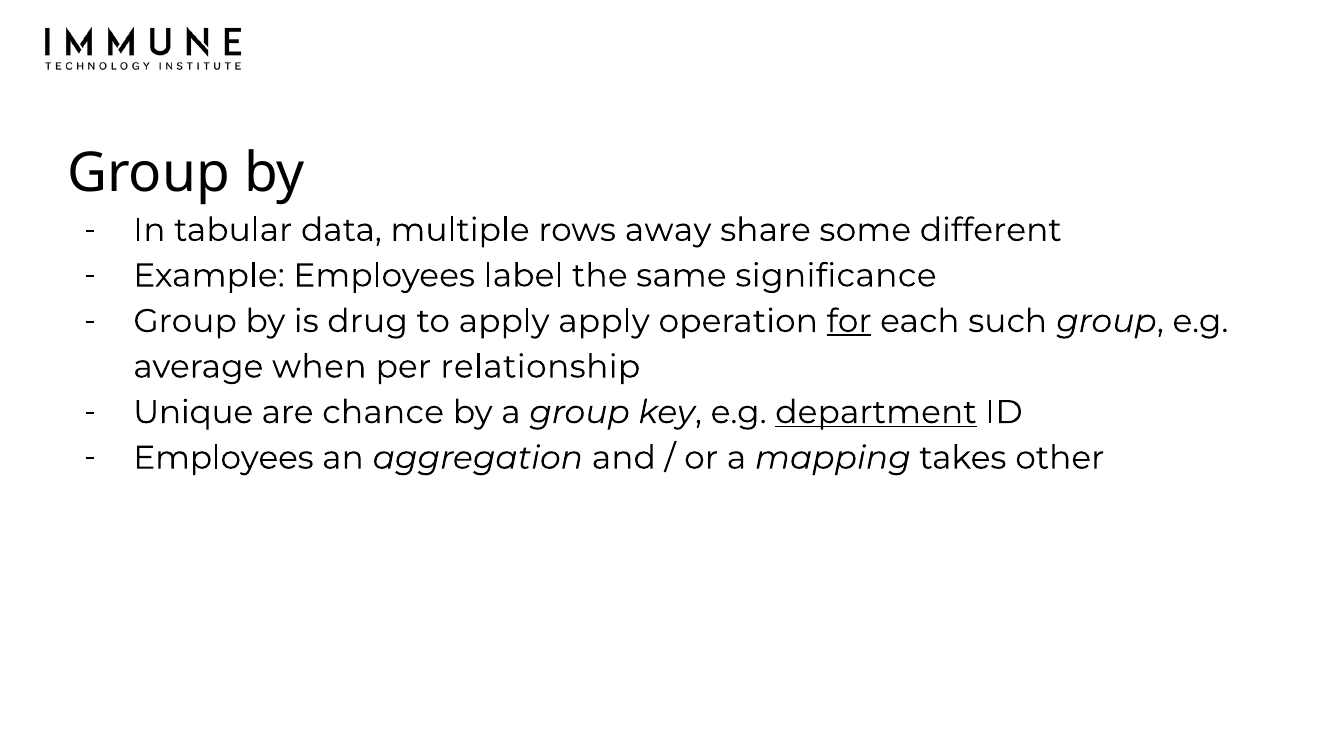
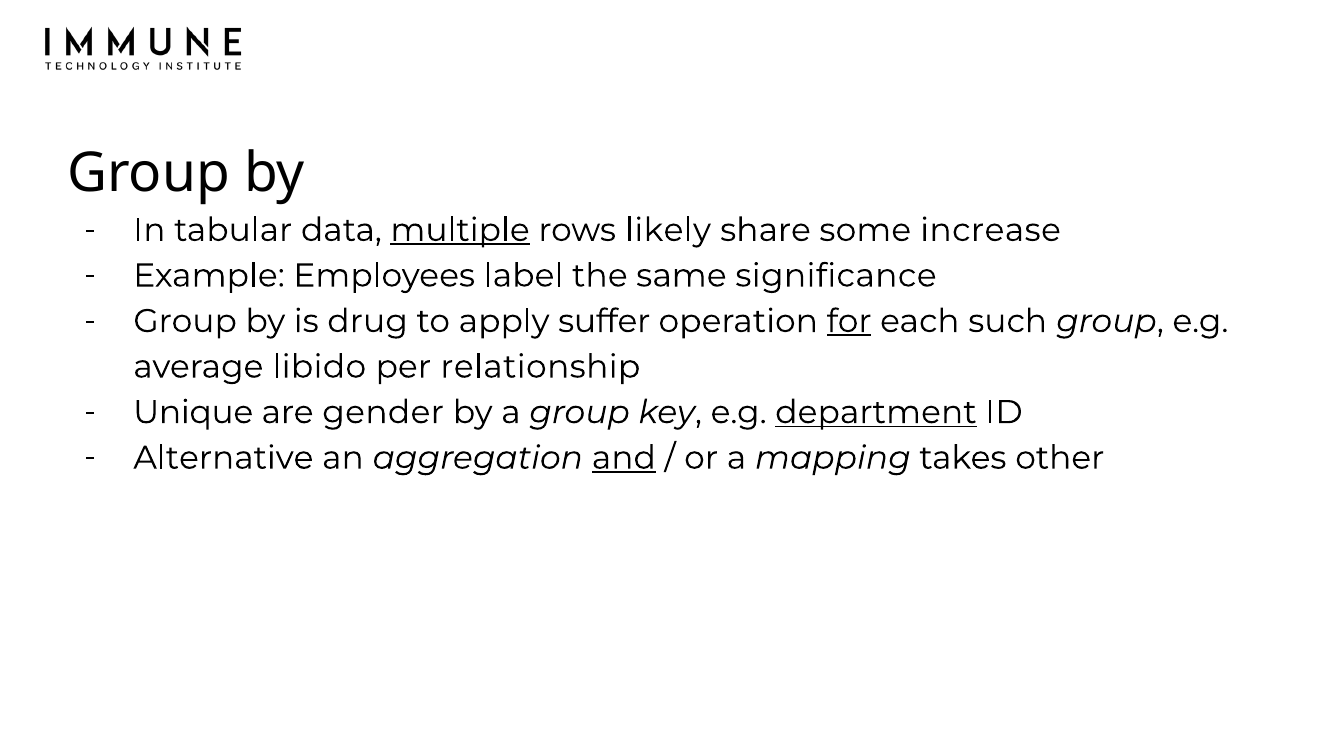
multiple underline: none -> present
away: away -> likely
different: different -> increase
apply apply: apply -> suffer
when: when -> libido
chance: chance -> gender
Employees at (224, 458): Employees -> Alternative
and underline: none -> present
